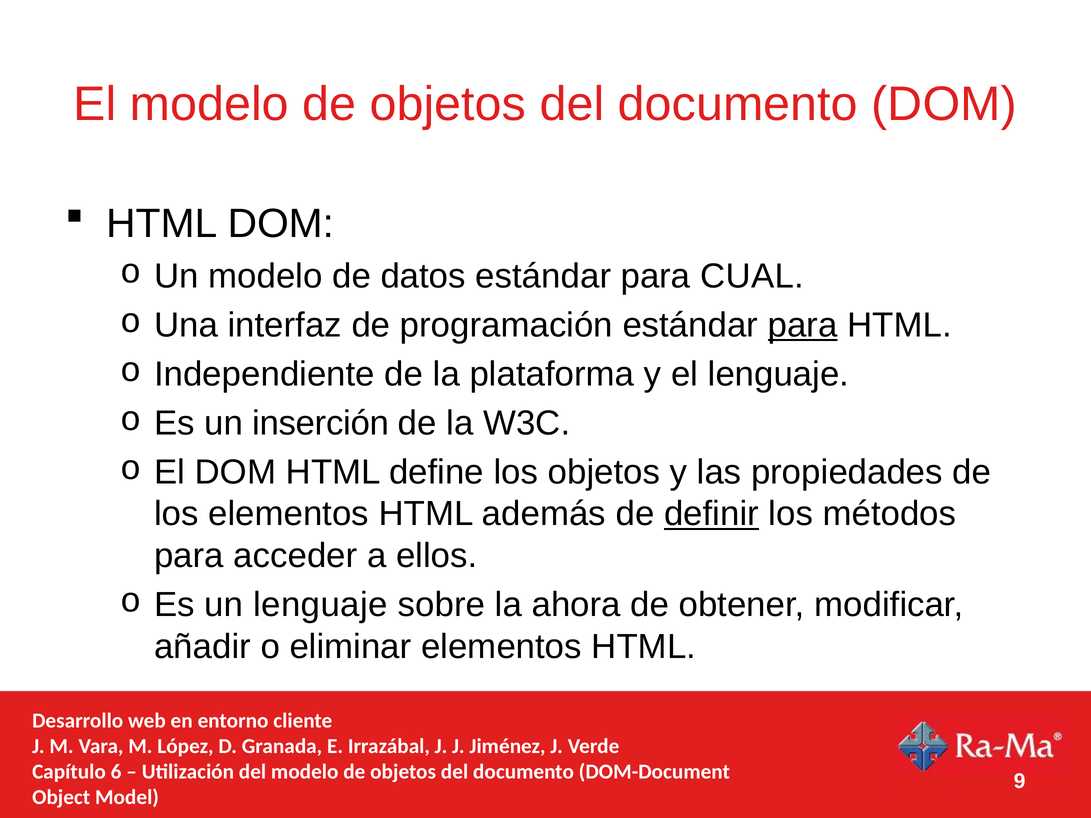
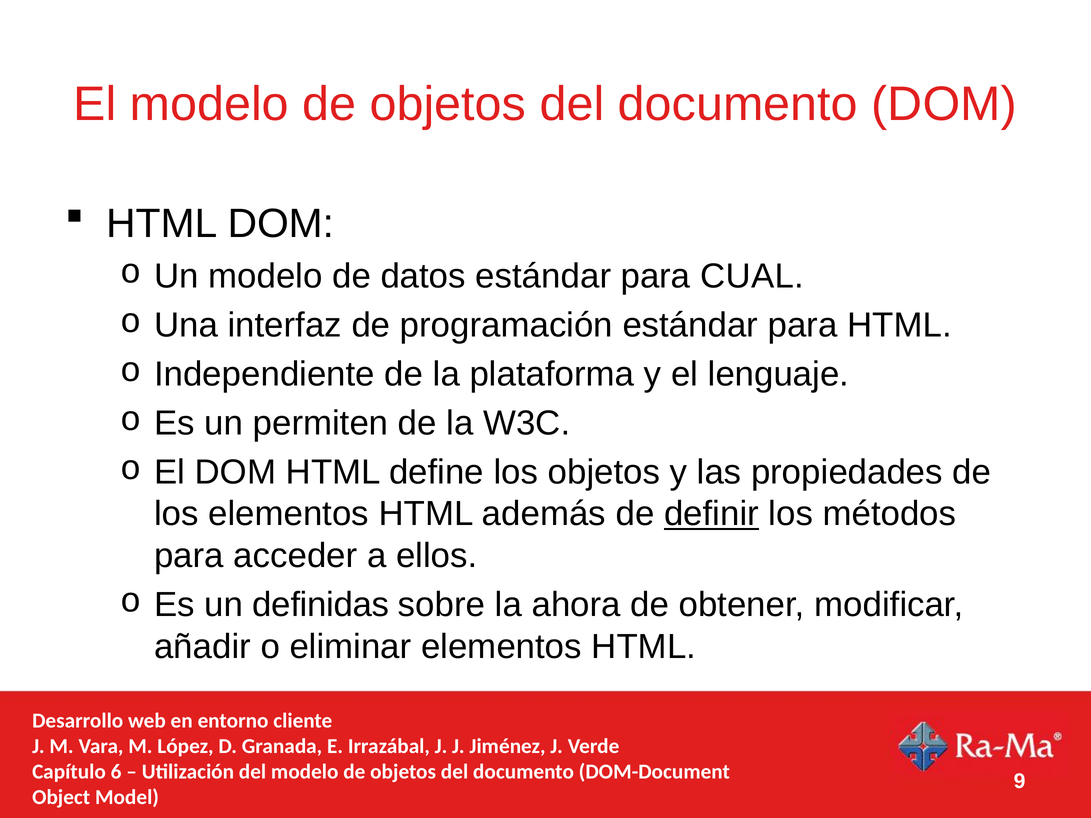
para at (803, 325) underline: present -> none
inserción: inserción -> permiten
un lenguaje: lenguaje -> definidas
